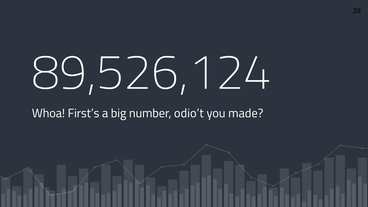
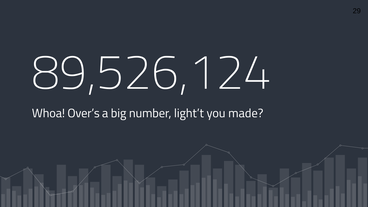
First’s: First’s -> Over’s
odio’t: odio’t -> light’t
